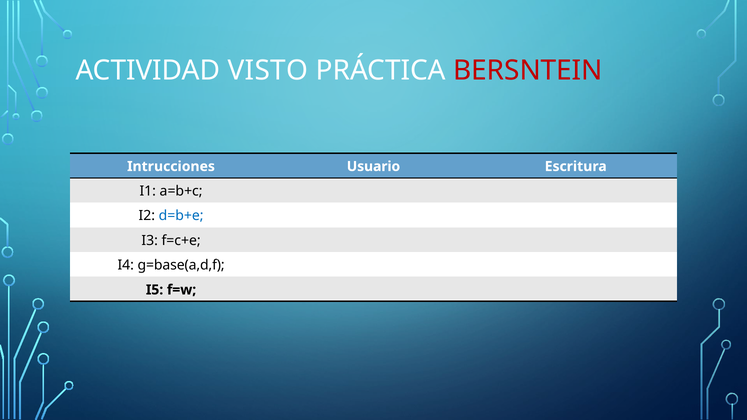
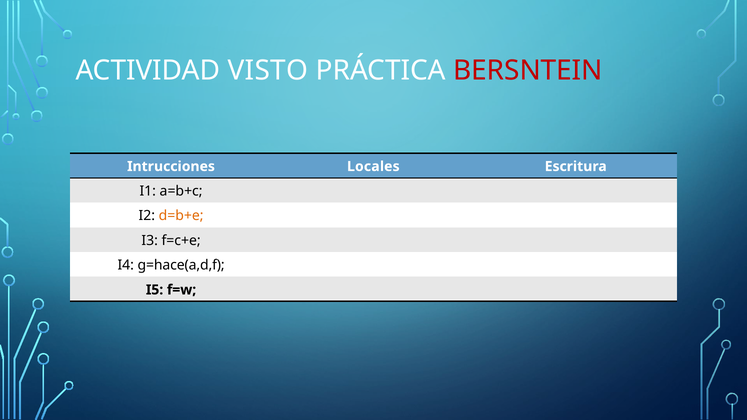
Usuario: Usuario -> Locales
d=b+e colour: blue -> orange
g=base(a,d,f: g=base(a,d,f -> g=hace(a,d,f
